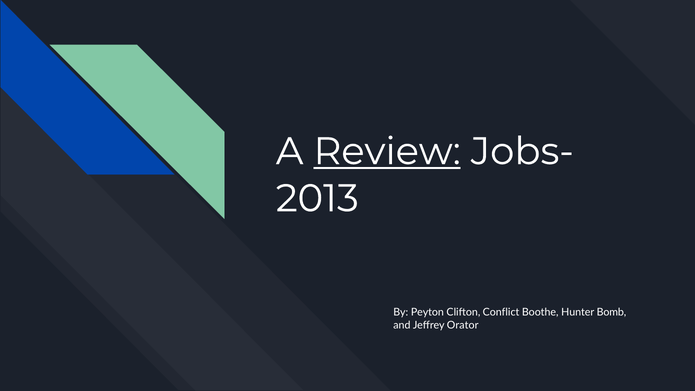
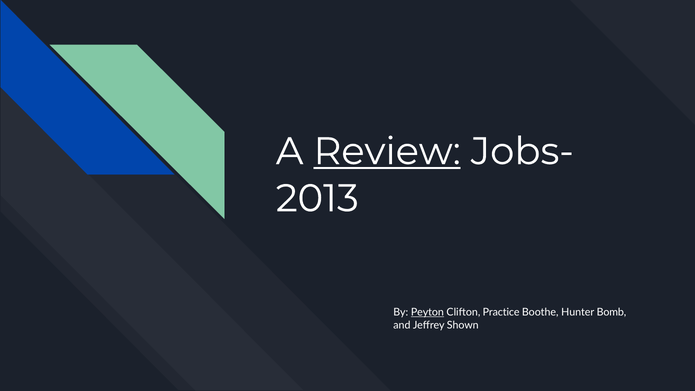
Peyton underline: none -> present
Conflict: Conflict -> Practice
Orator: Orator -> Shown
